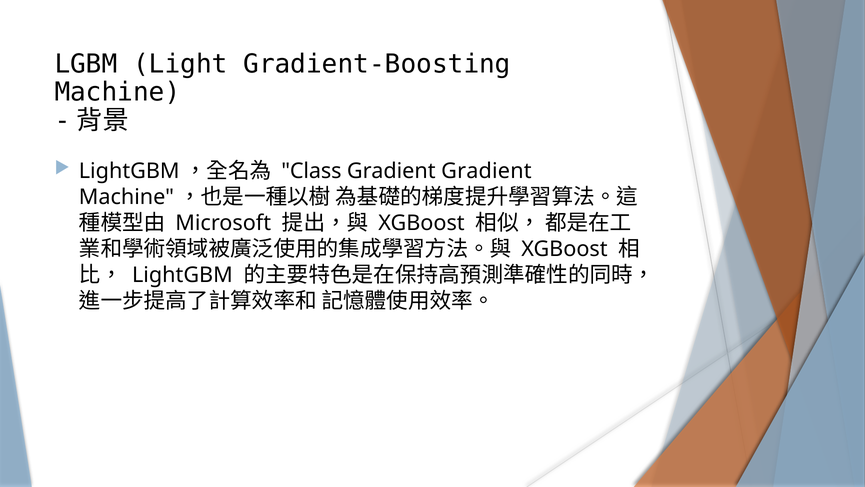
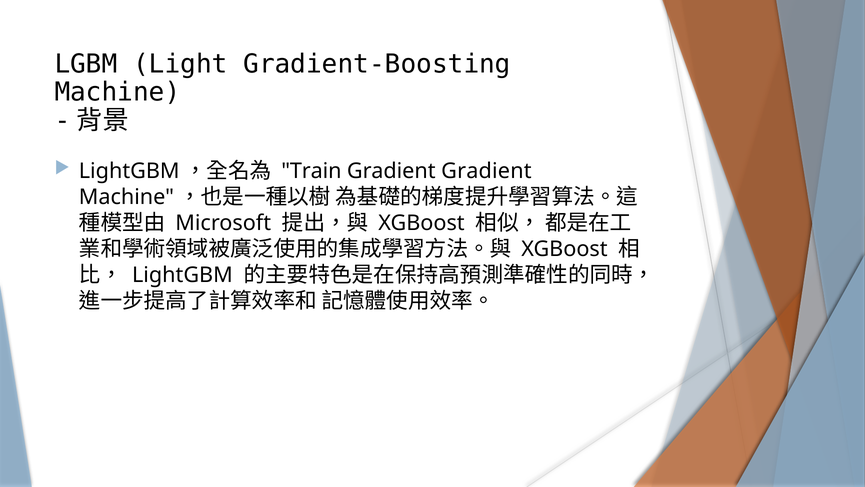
Class: Class -> Train
